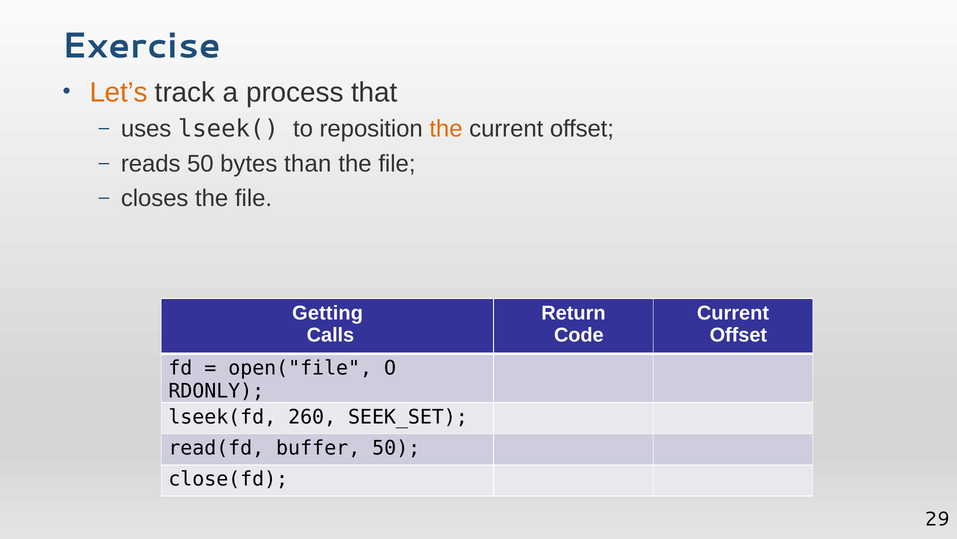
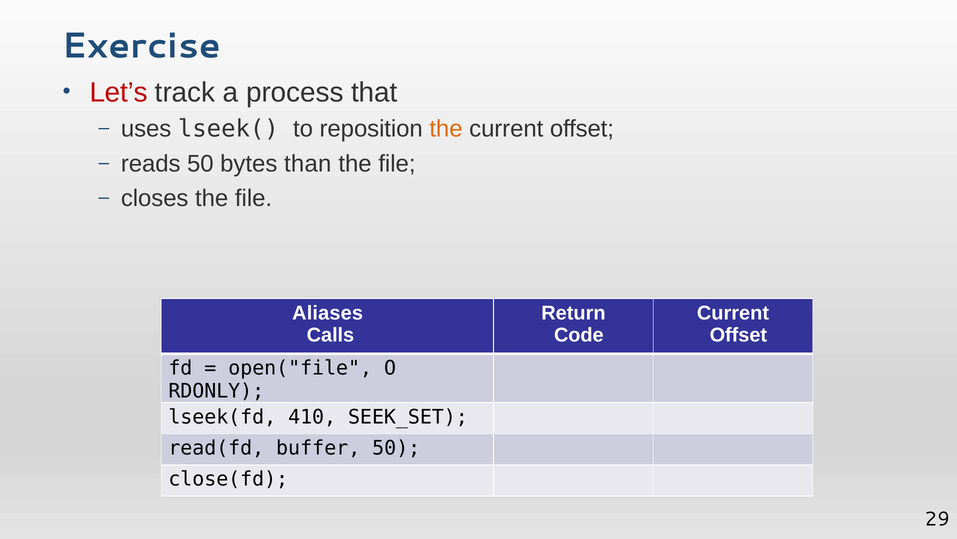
Let’s colour: orange -> red
Getting: Getting -> Aliases
260: 260 -> 410
